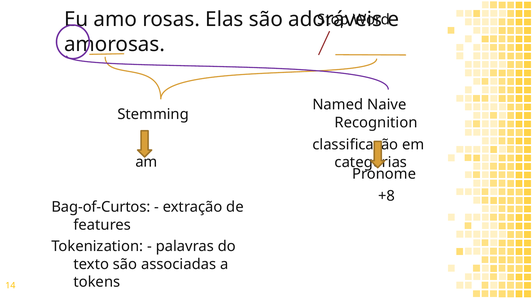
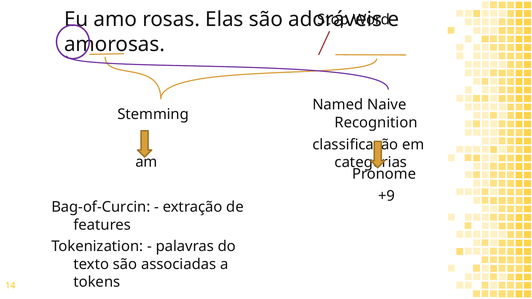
+8: +8 -> +9
Bag-of-Curtos: Bag-of-Curtos -> Bag-of-Curcin
